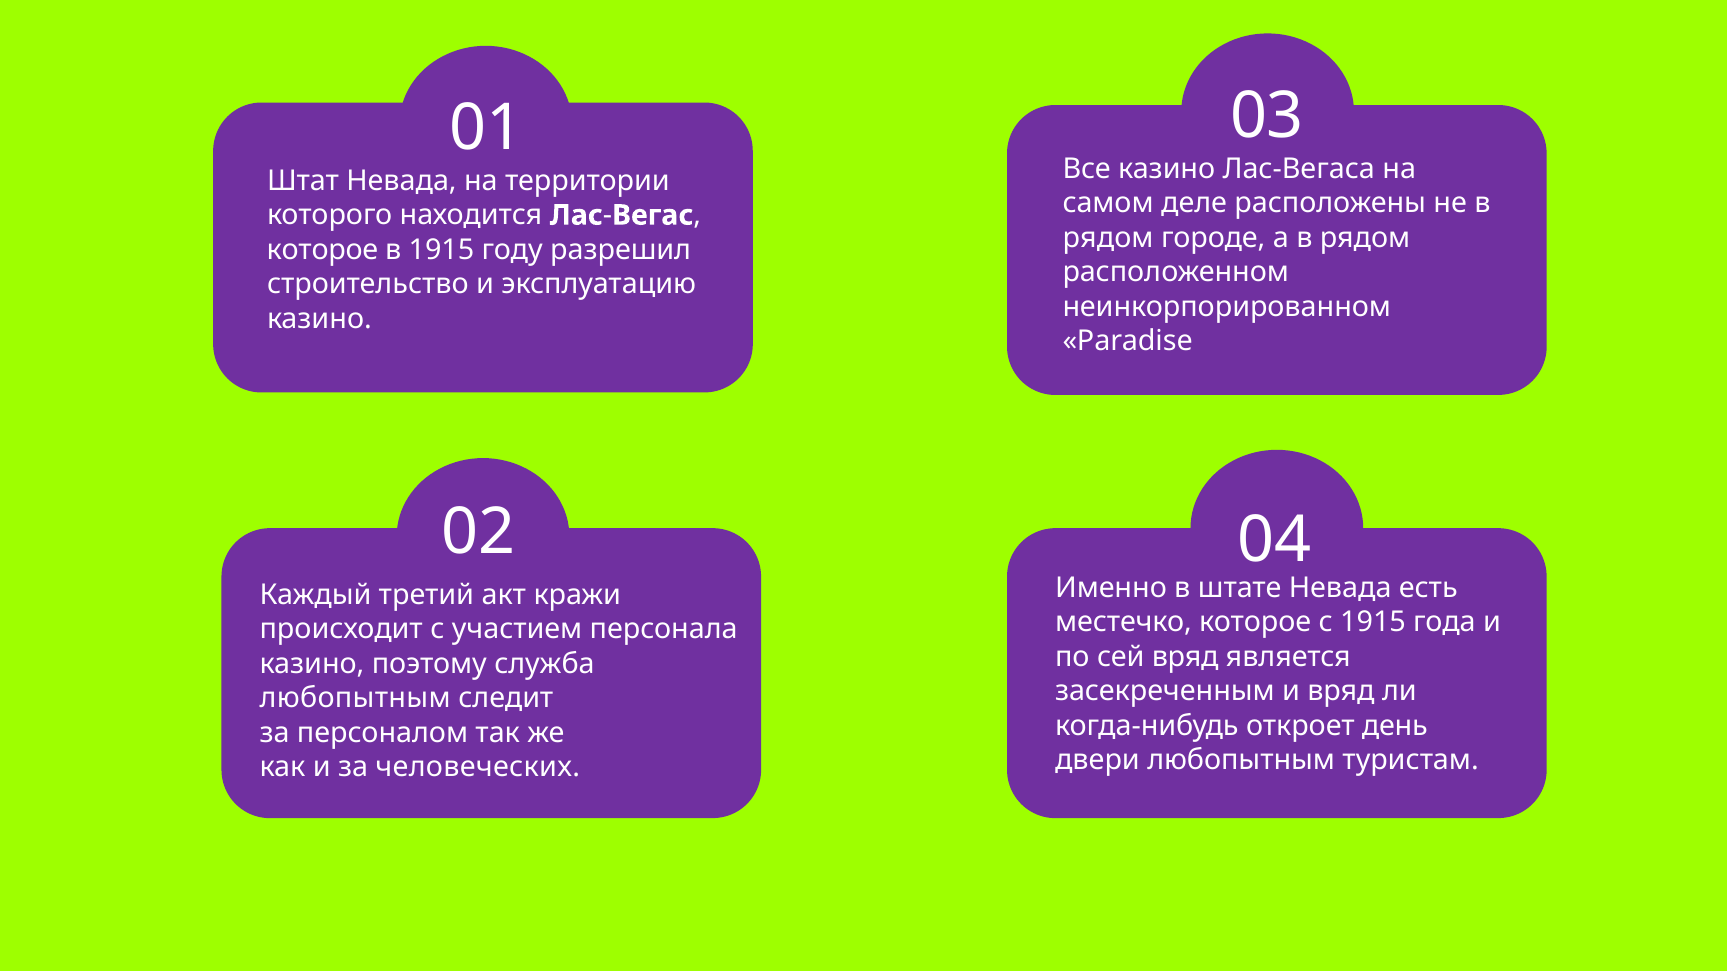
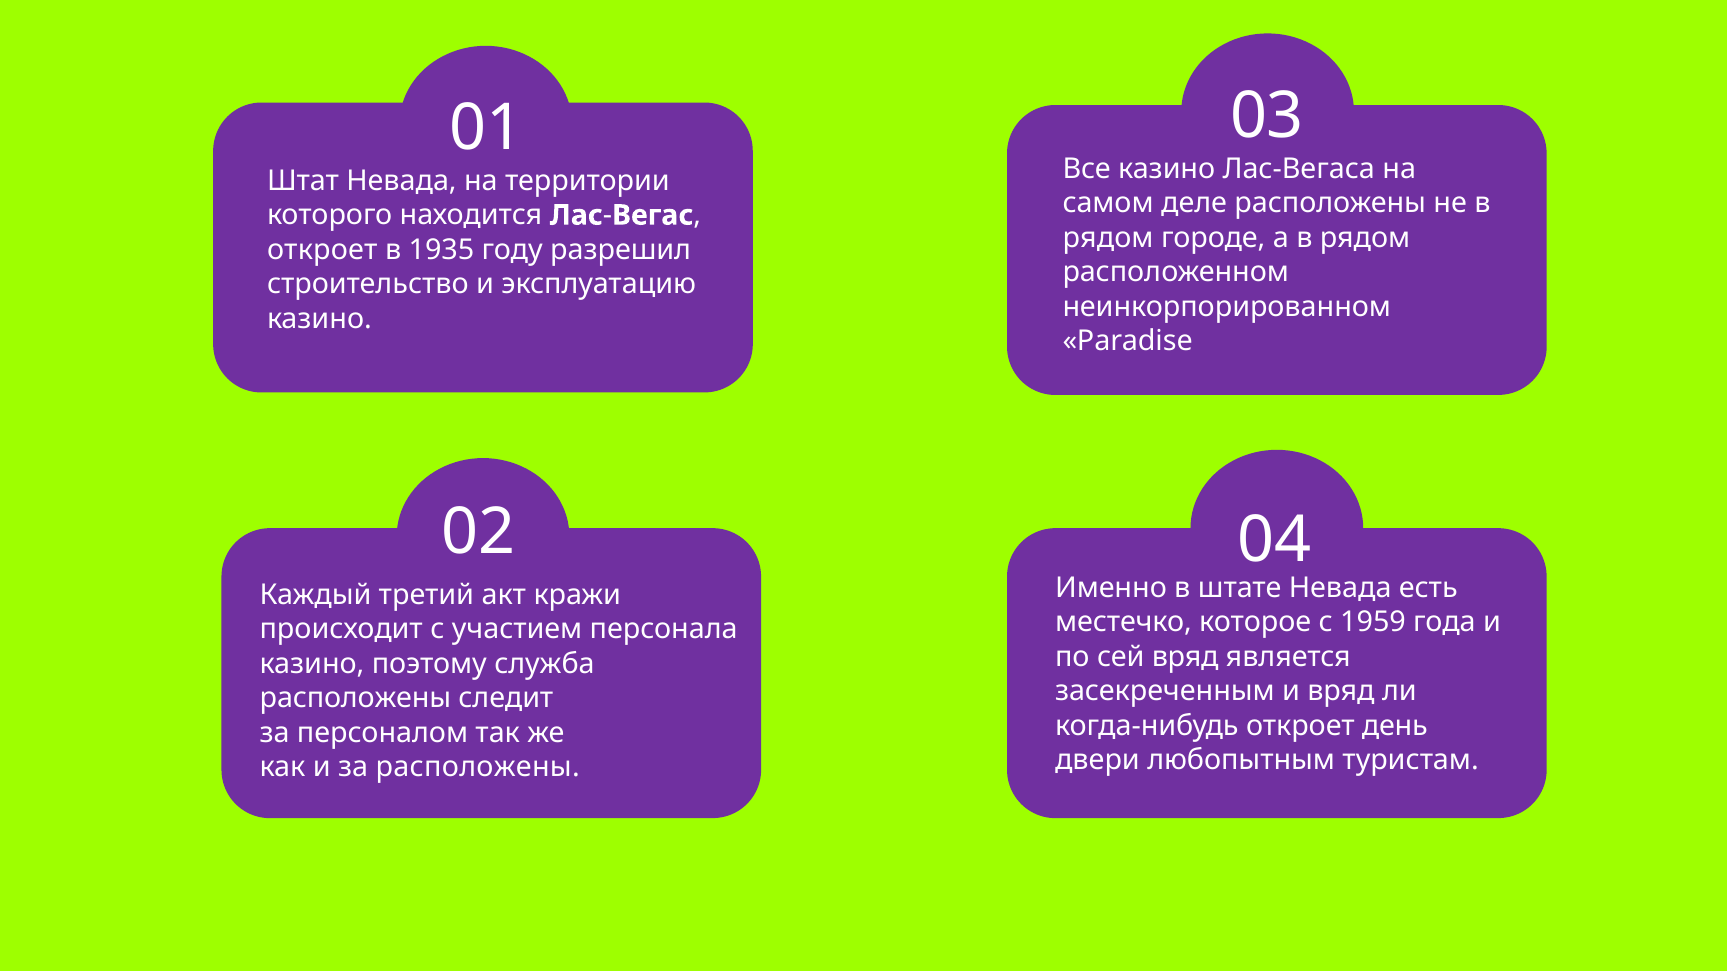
которое at (322, 250): которое -> откроет
в 1915: 1915 -> 1935
с 1915: 1915 -> 1959
любопытным at (355, 699): любопытным -> расположены
за человеческих: человеческих -> расположены
